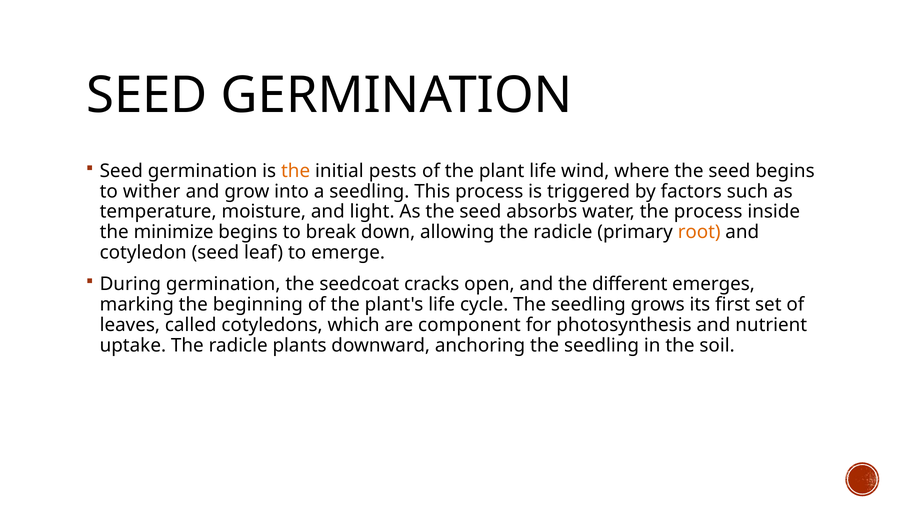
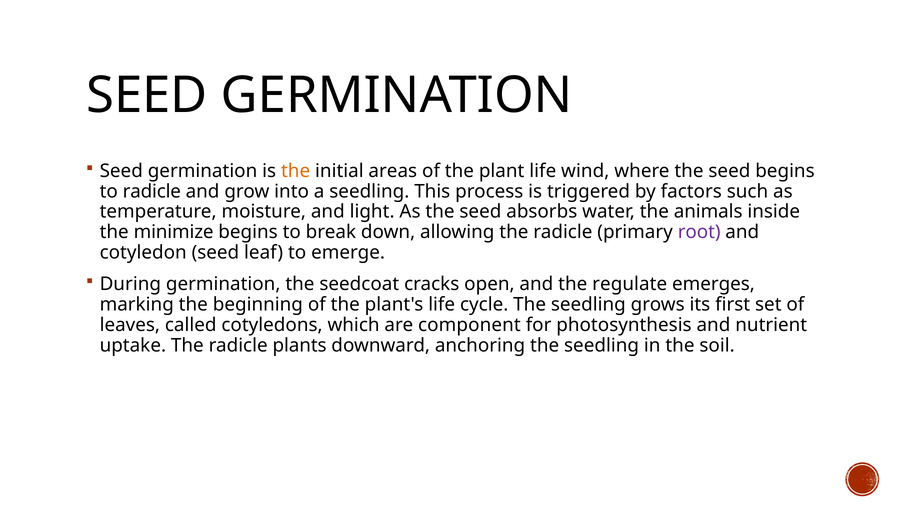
pests: pests -> areas
to wither: wither -> radicle
the process: process -> animals
root colour: orange -> purple
different: different -> regulate
